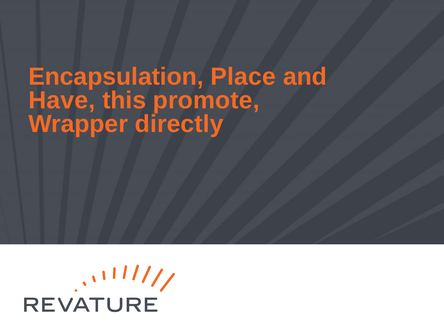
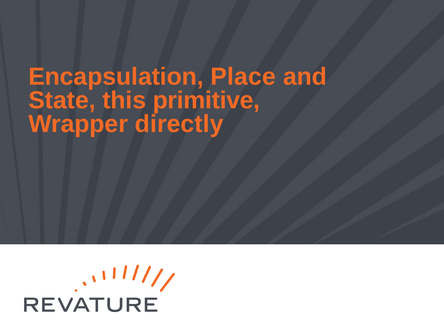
Have: Have -> State
promote: promote -> primitive
